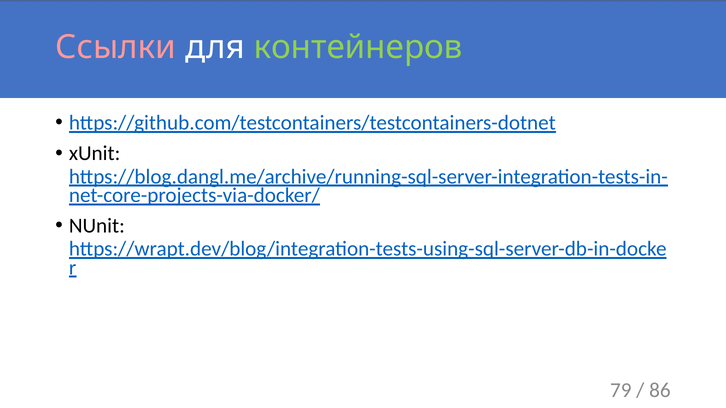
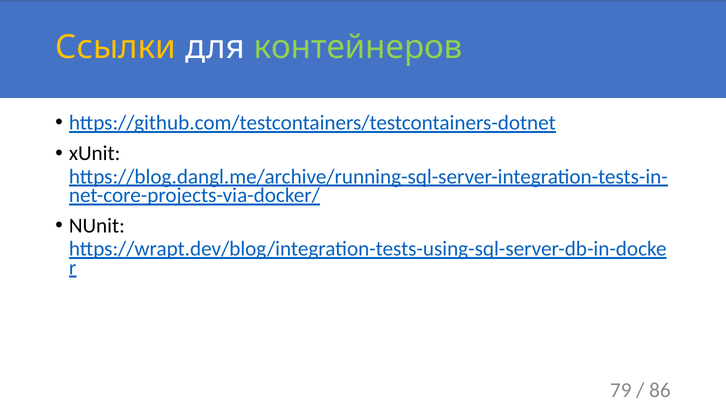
Ссылки colour: pink -> yellow
